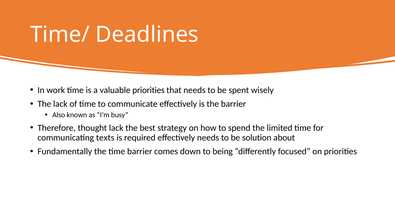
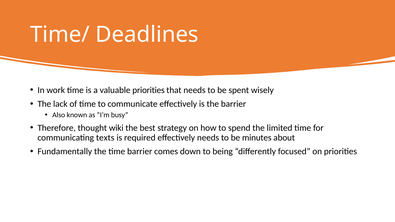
thought lack: lack -> wiki
solution: solution -> minutes
